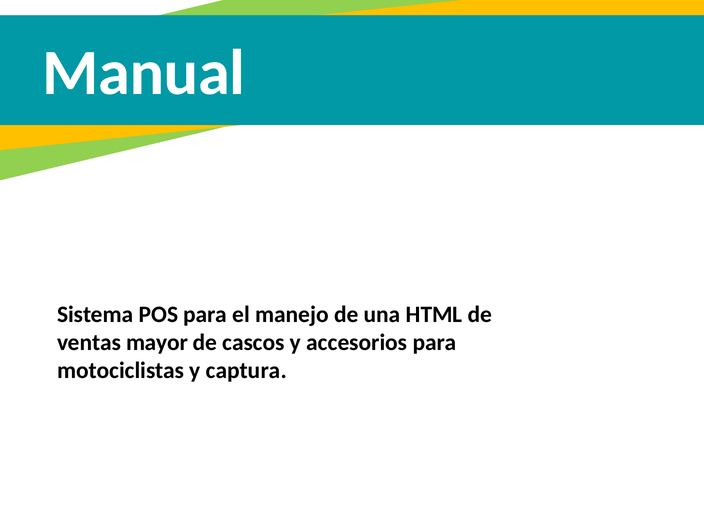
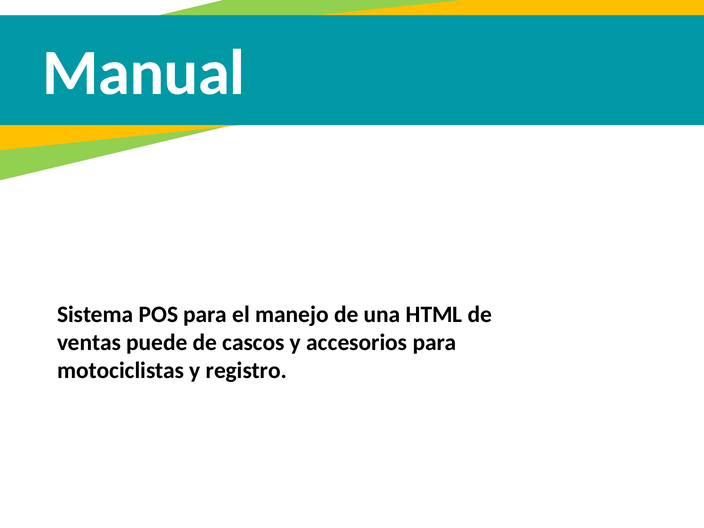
mayor: mayor -> puede
captura: captura -> registro
